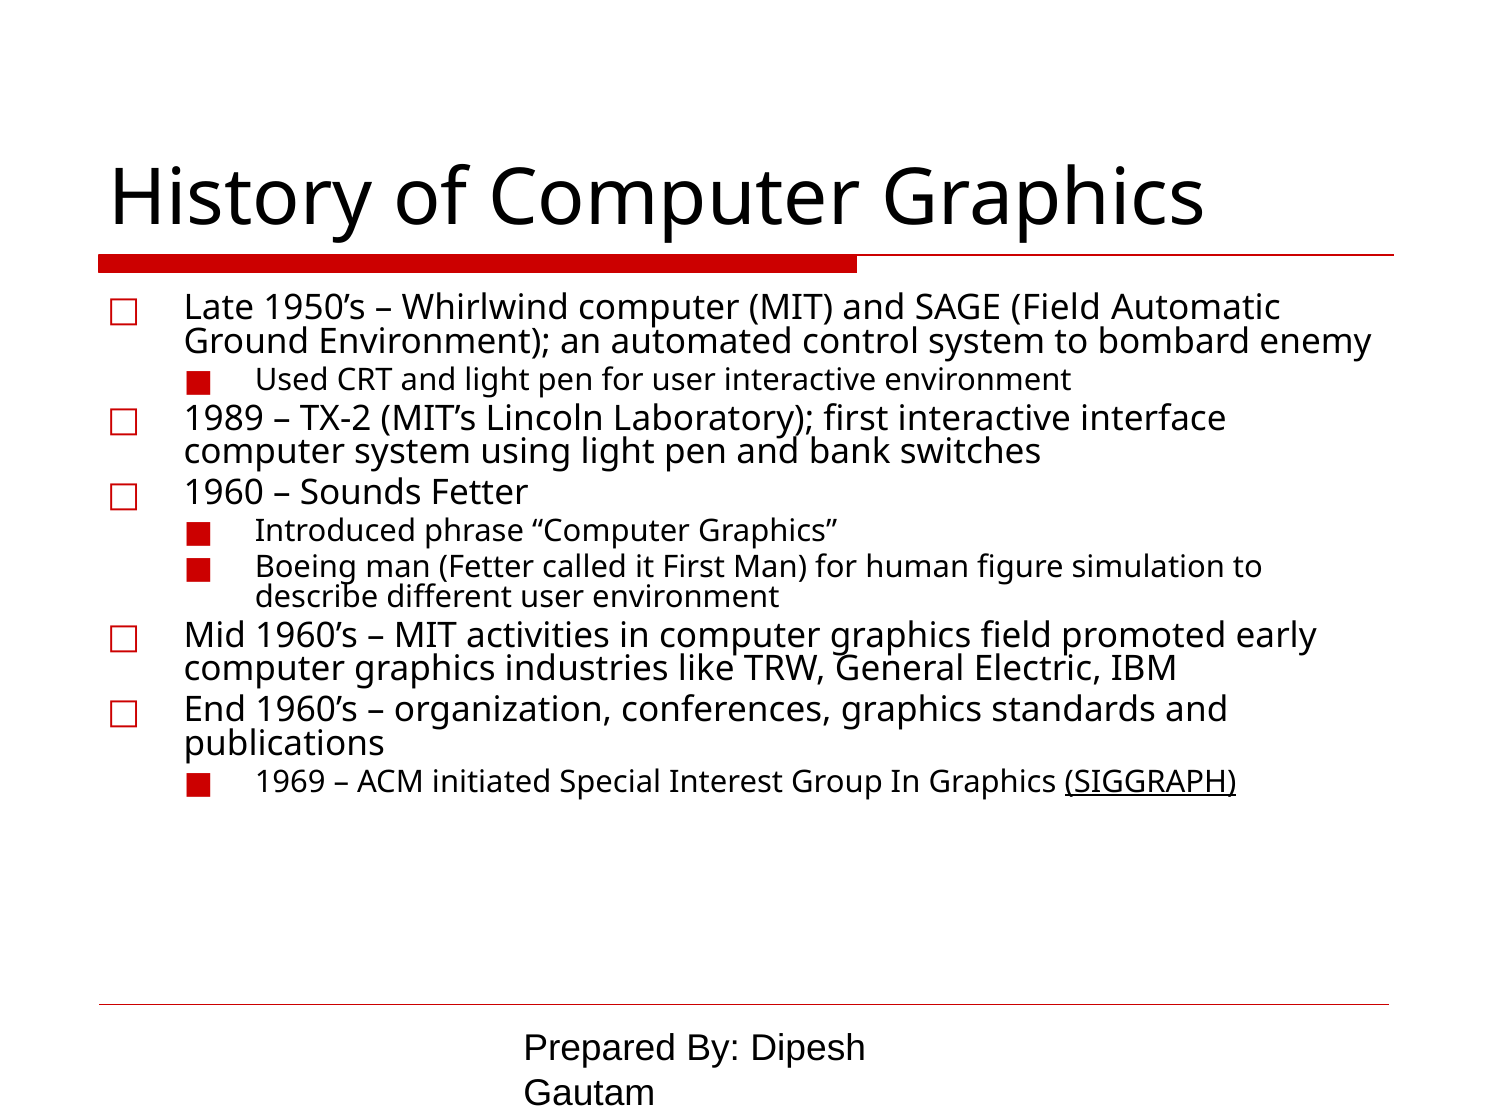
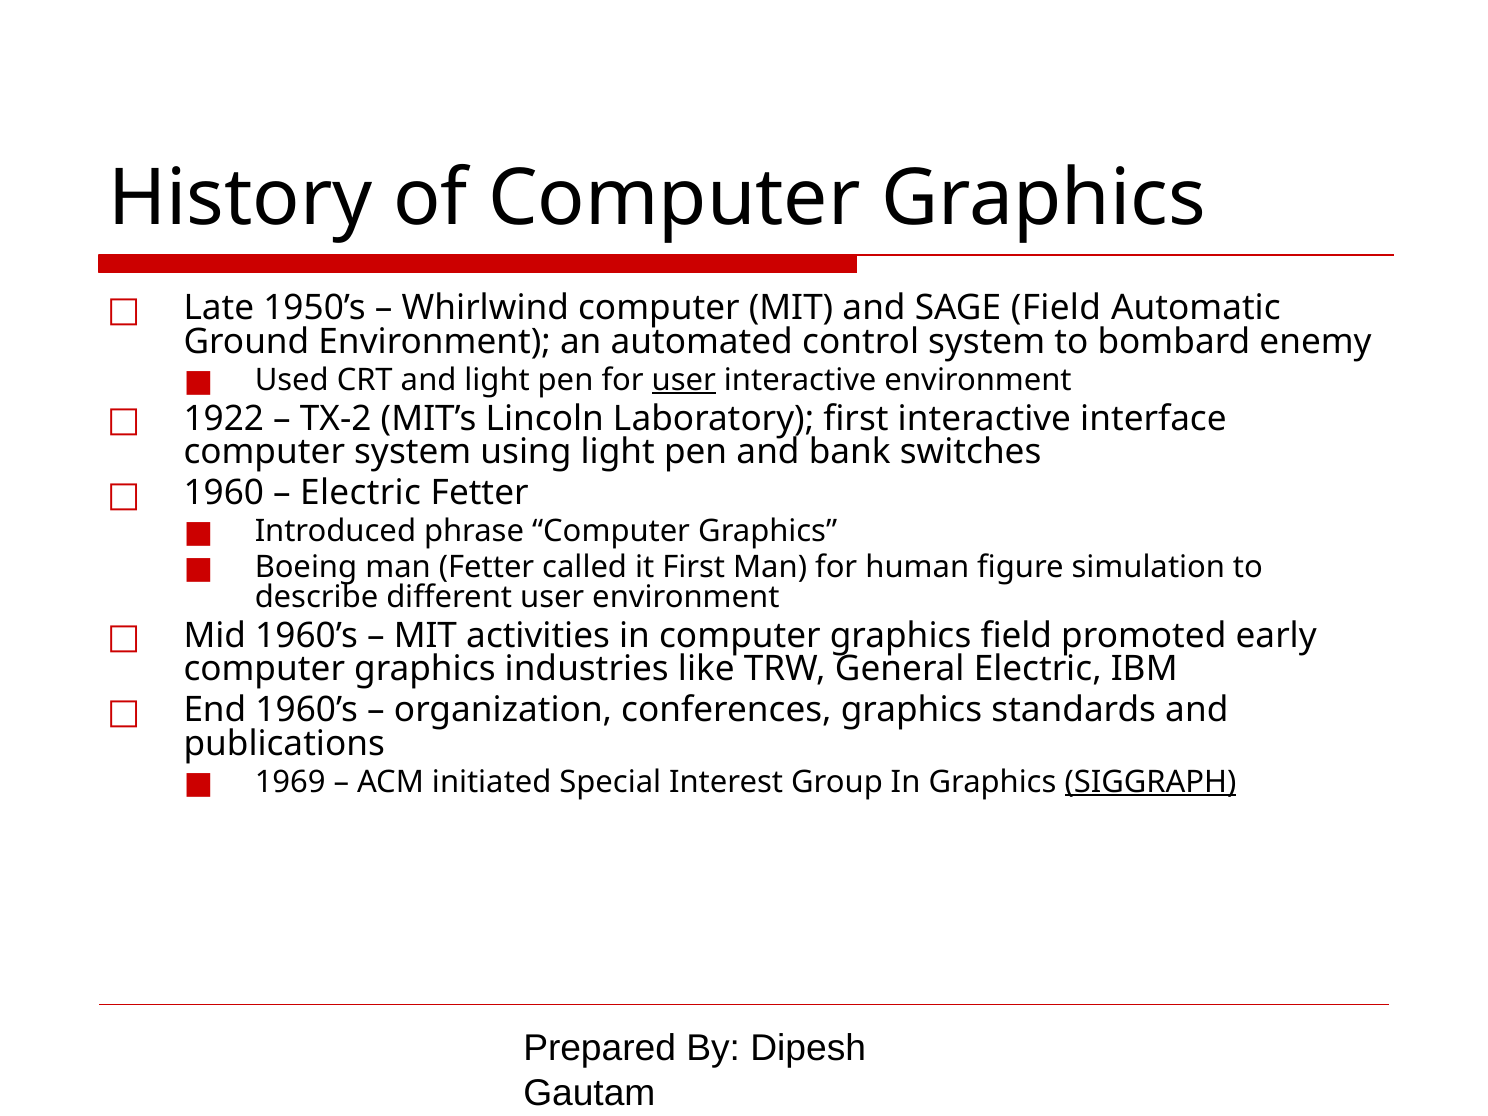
user at (684, 380) underline: none -> present
1989: 1989 -> 1922
Sounds at (361, 493): Sounds -> Electric
